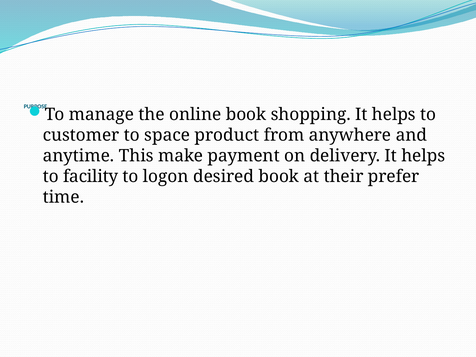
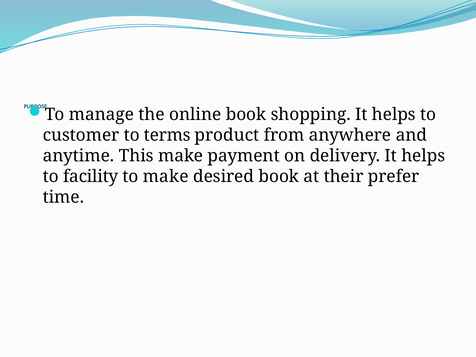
space: space -> terms
to logon: logon -> make
